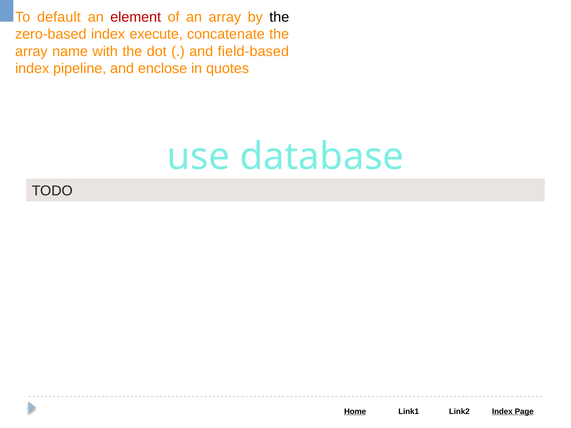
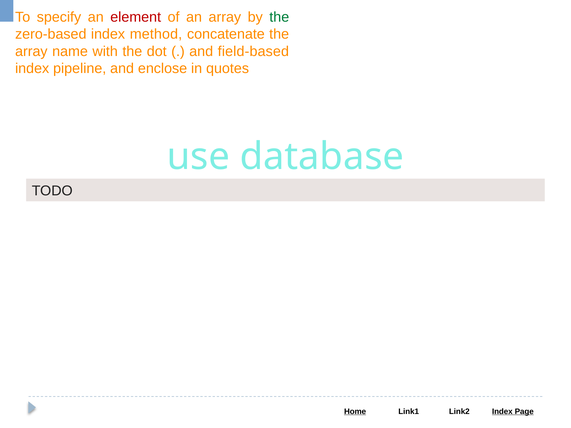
default: default -> specify
the at (279, 17) colour: black -> green
execute: execute -> method
